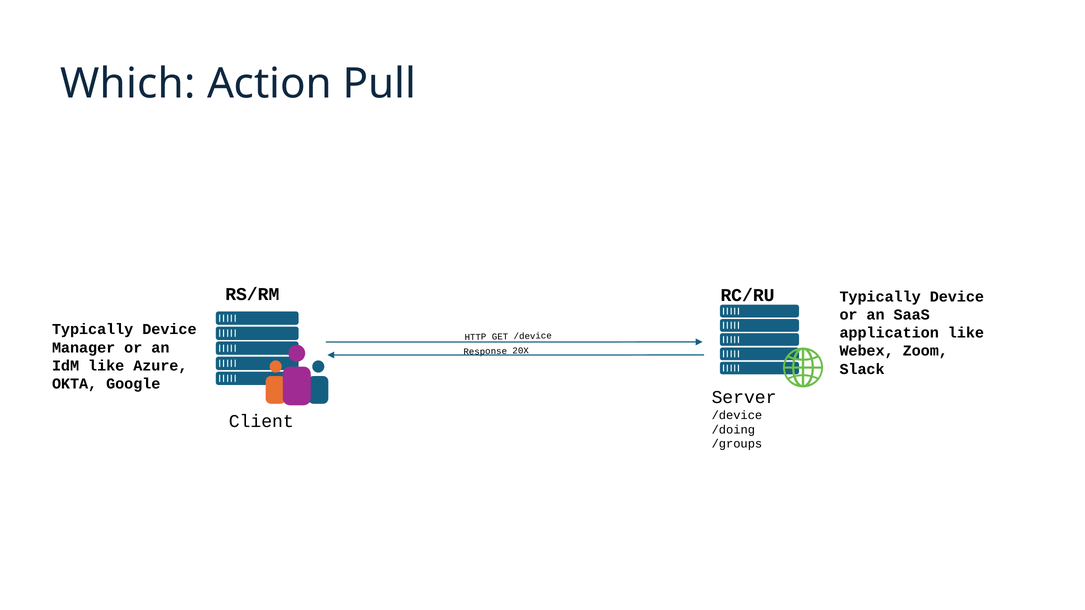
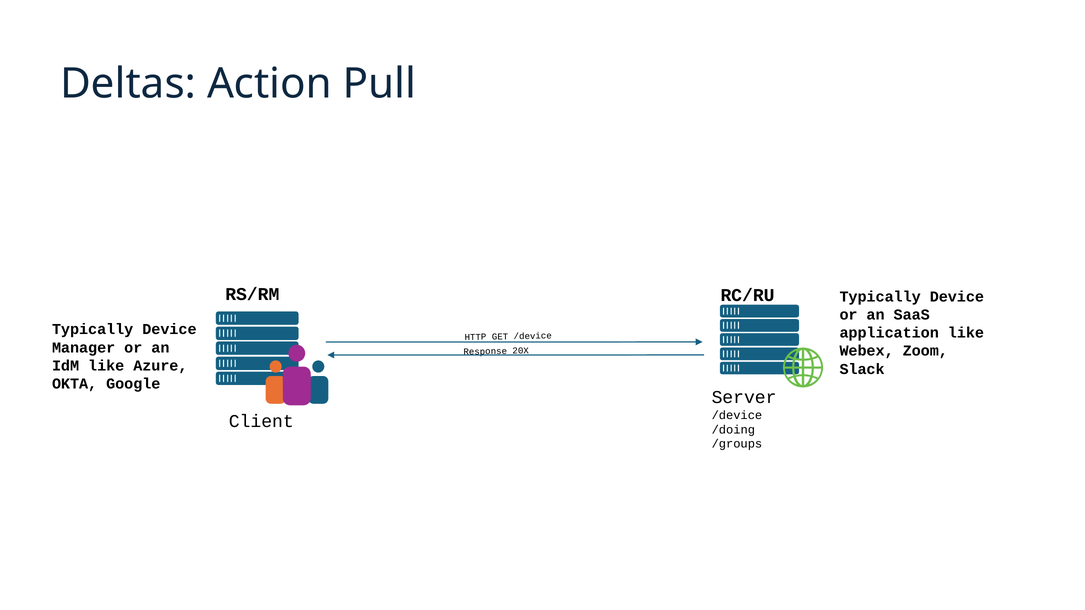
Which: Which -> Deltas
